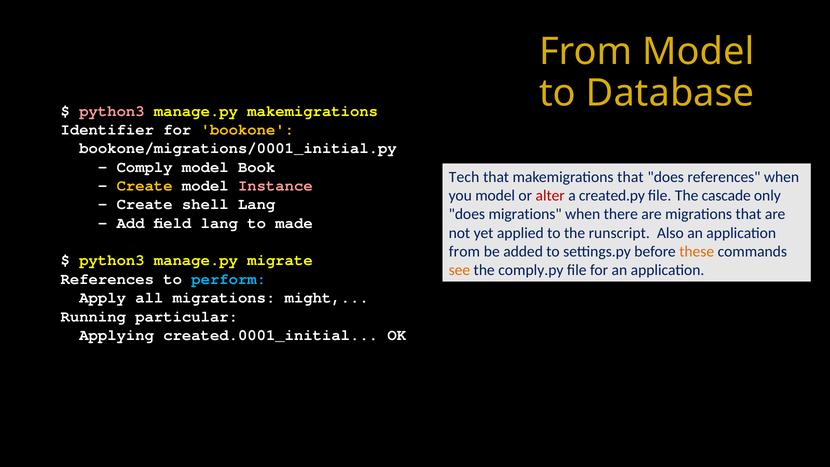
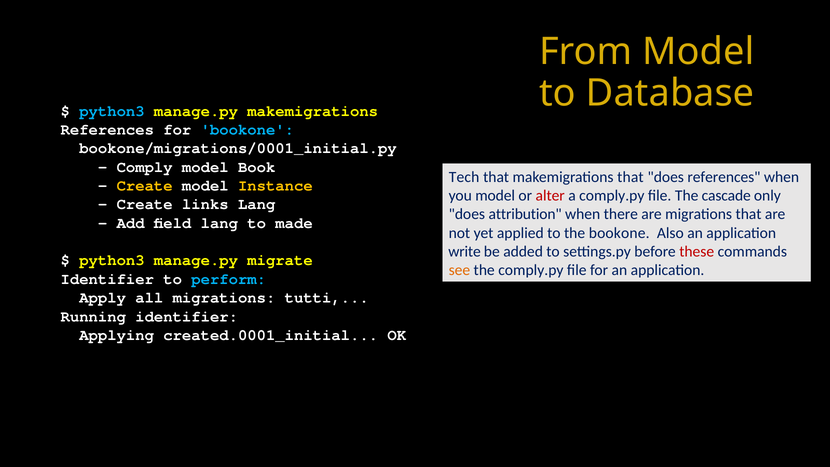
python3 at (112, 111) colour: pink -> light blue
Identifier at (107, 130): Identifier -> References
bookone at (247, 130) colour: yellow -> light blue
Instance colour: pink -> yellow
a created.py: created.py -> comply.py
shell: shell -> links
does migrations: migrations -> attribution
the runscript: runscript -> bookone
from at (464, 252): from -> write
these colour: orange -> red
References at (107, 279): References -> Identifier
might: might -> tutti
Running particular: particular -> identifier
